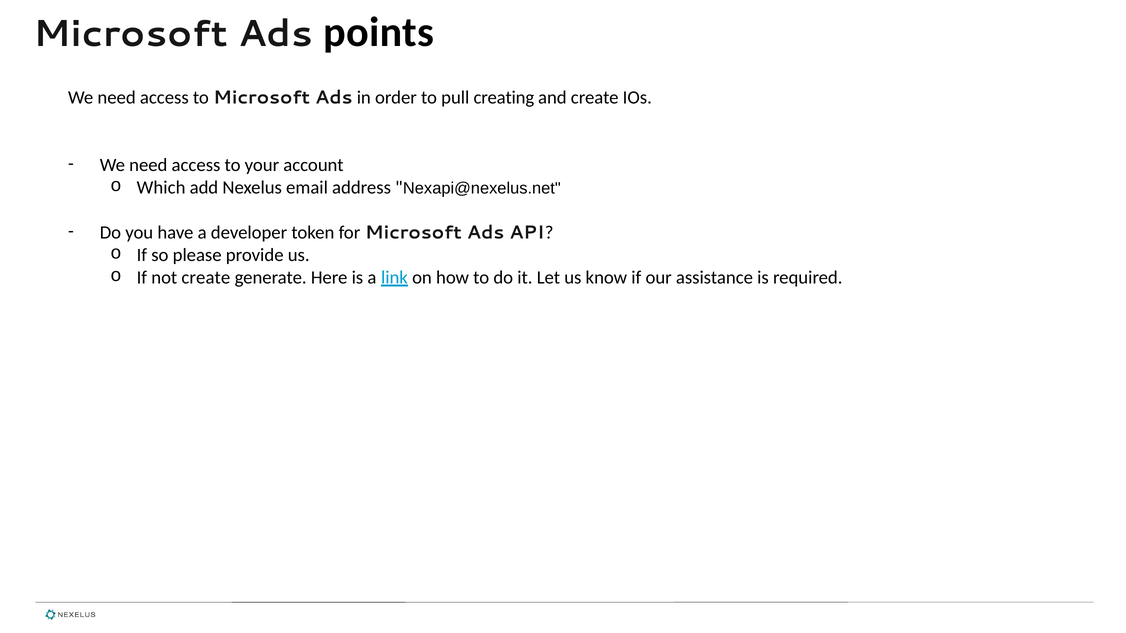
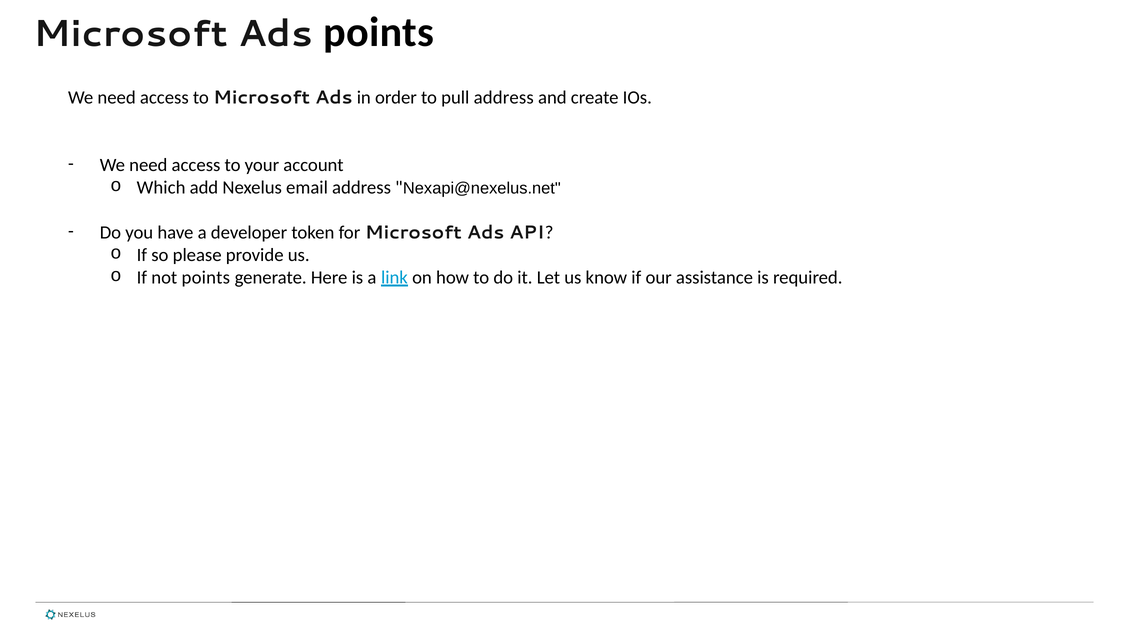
pull creating: creating -> address
not create: create -> points
